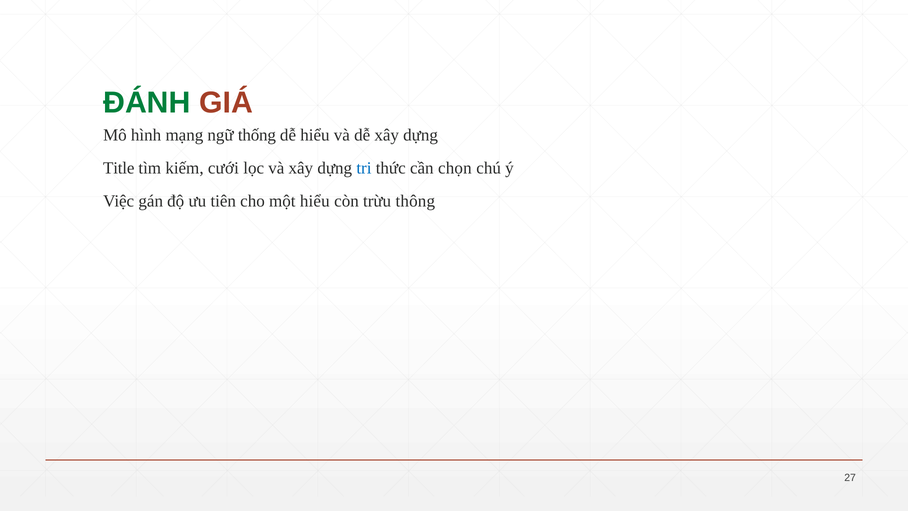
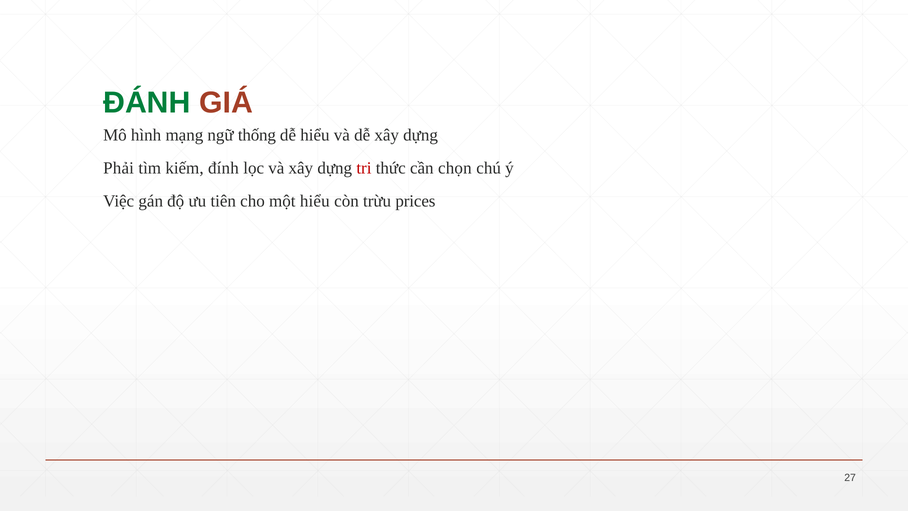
Title: Title -> Phải
cưới: cưới -> đính
tri colour: blue -> red
thông: thông -> prices
